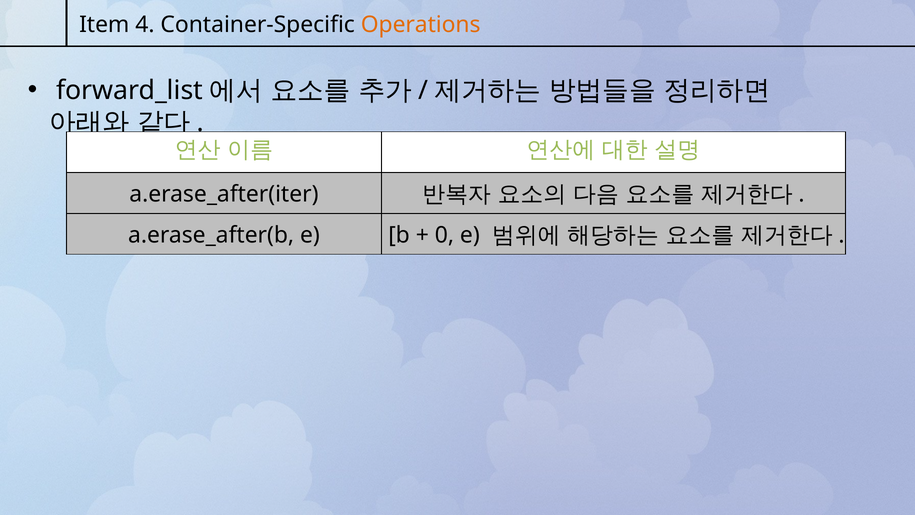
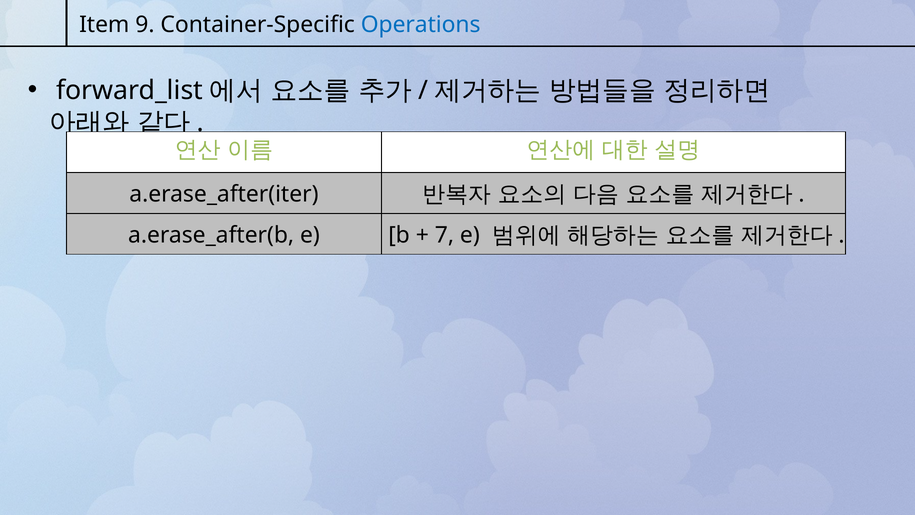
4: 4 -> 9
Operations colour: orange -> blue
0: 0 -> 7
